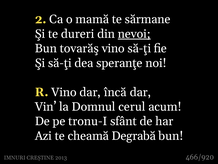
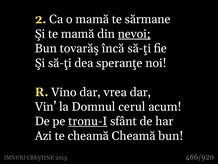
te dureri: dureri -> mamă
tovarăş vino: vino -> încă
încă: încă -> vrea
tronu-I underline: none -> present
cheamă Degrabă: Degrabă -> Cheamă
